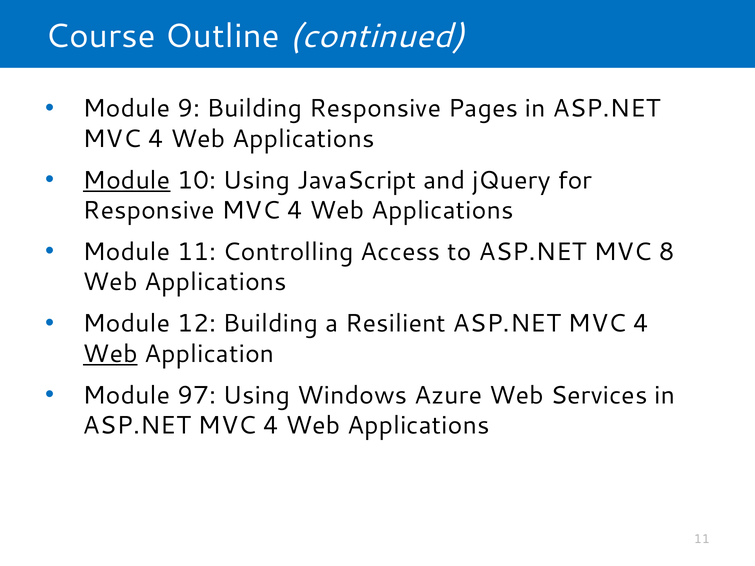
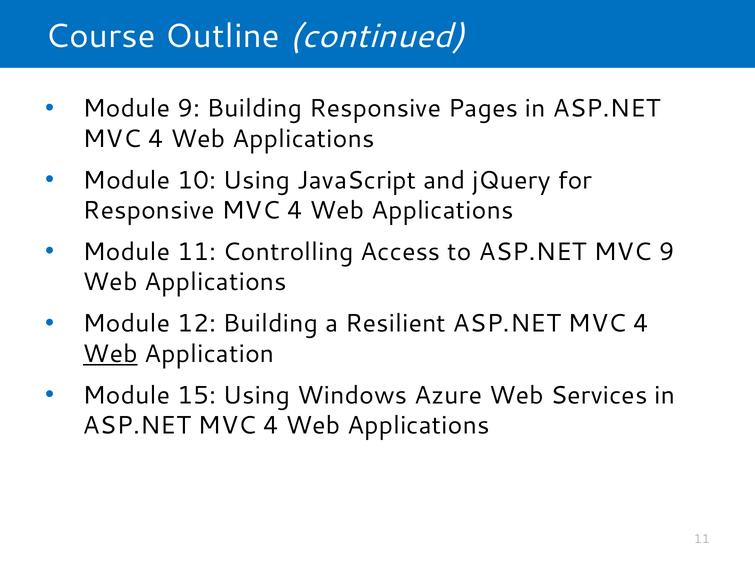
Module at (127, 180) underline: present -> none
MVC 8: 8 -> 9
97: 97 -> 15
